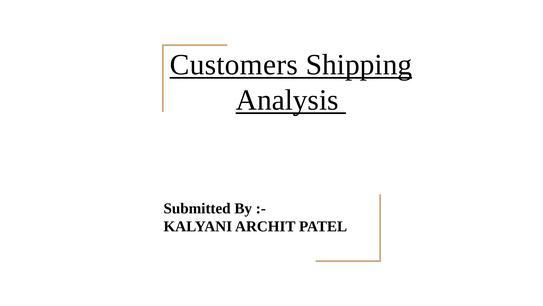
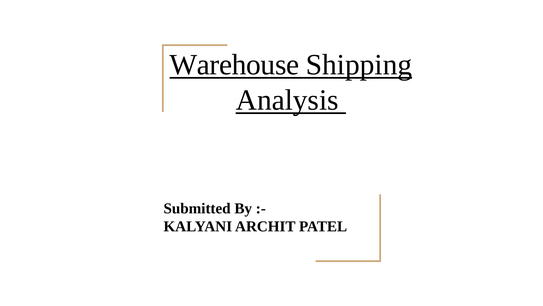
Customers: Customers -> Warehouse
